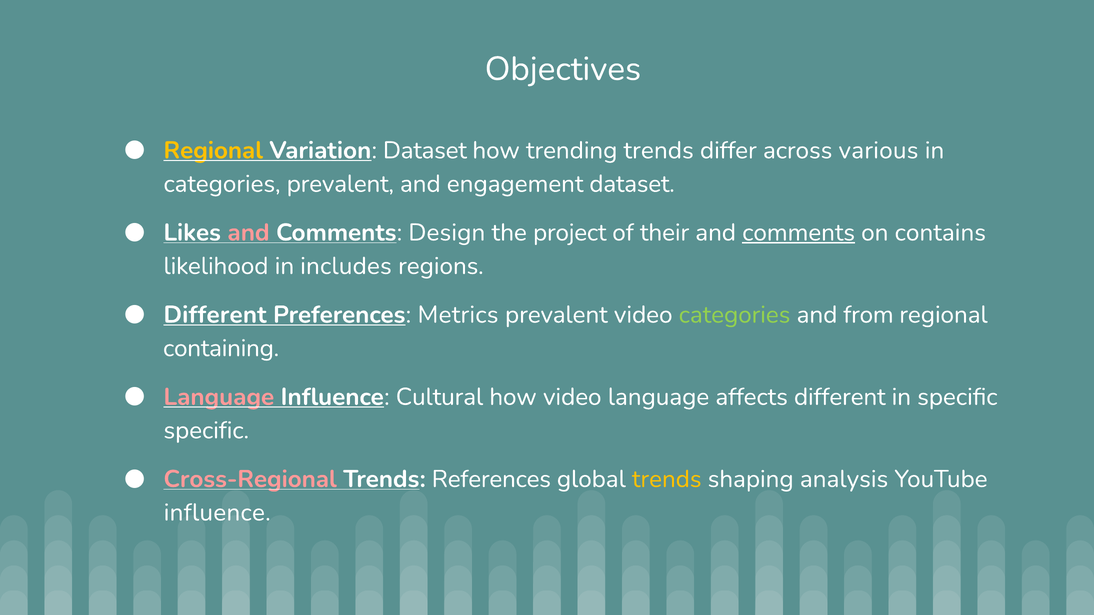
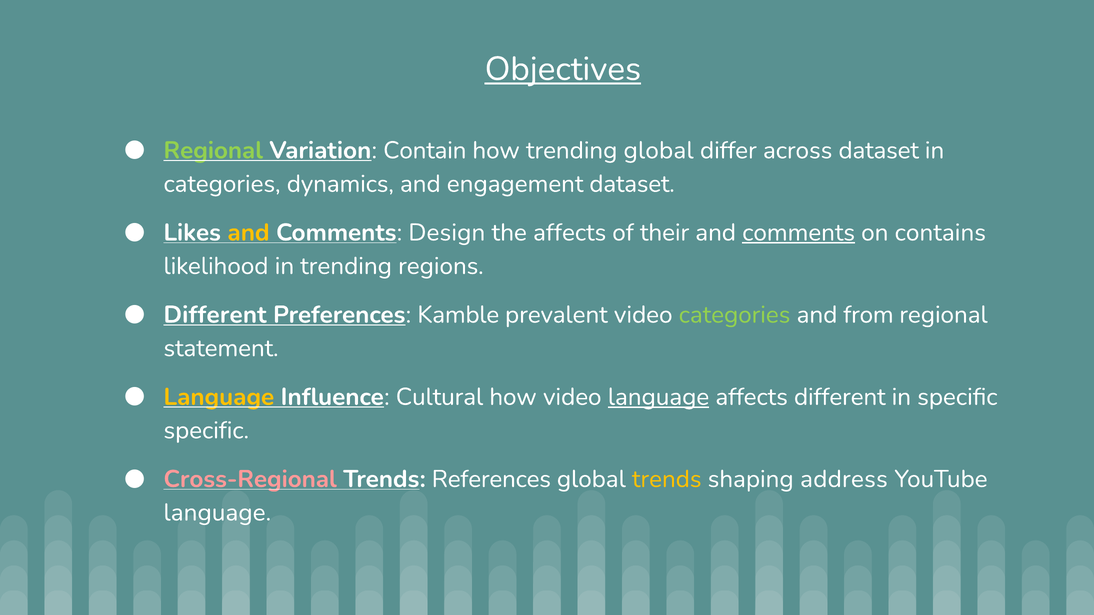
Objectives underline: none -> present
Regional at (213, 150) colour: yellow -> light green
Variation Dataset: Dataset -> Contain
trending trends: trends -> global
across various: various -> dataset
categories prevalent: prevalent -> dynamics
and at (248, 233) colour: pink -> yellow
the project: project -> affects
in includes: includes -> trending
Metrics: Metrics -> Kamble
containing: containing -> statement
Language at (219, 397) colour: pink -> yellow
language at (659, 397) underline: none -> present
analysis: analysis -> address
influence at (217, 513): influence -> language
